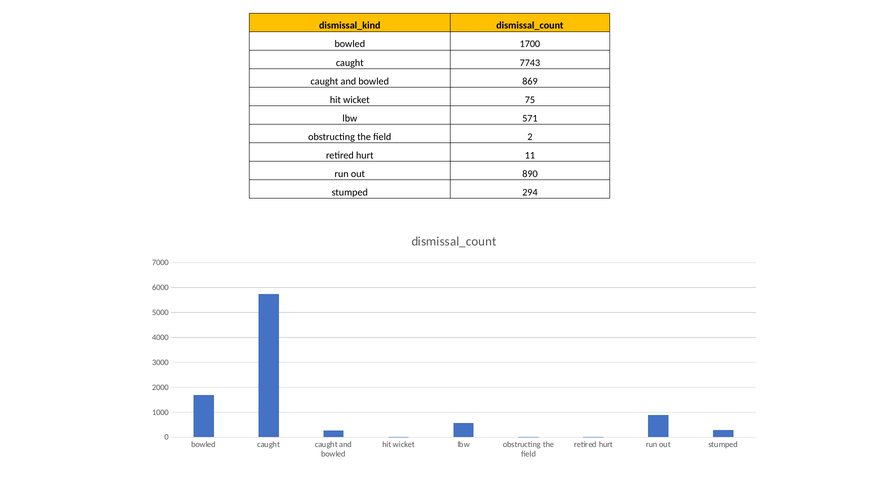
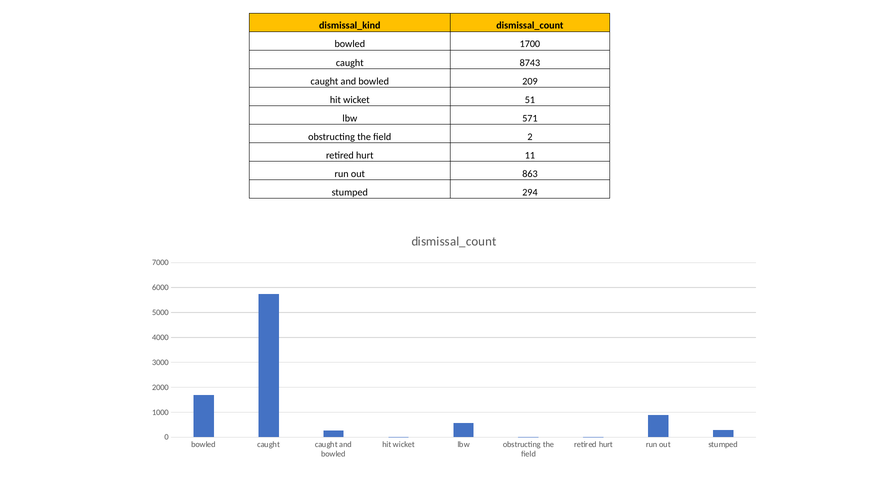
7743: 7743 -> 8743
869: 869 -> 209
75: 75 -> 51
890: 890 -> 863
